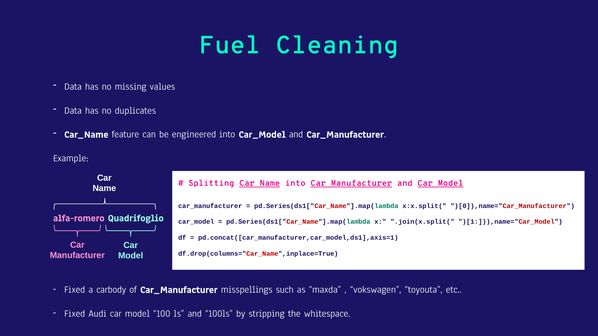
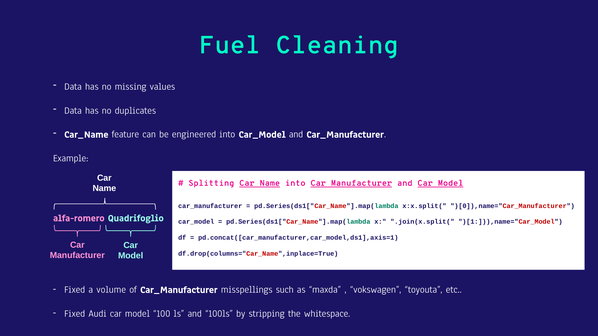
carbody: carbody -> volume
